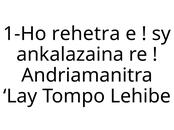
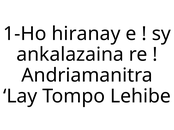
rehetra: rehetra -> hiranay
